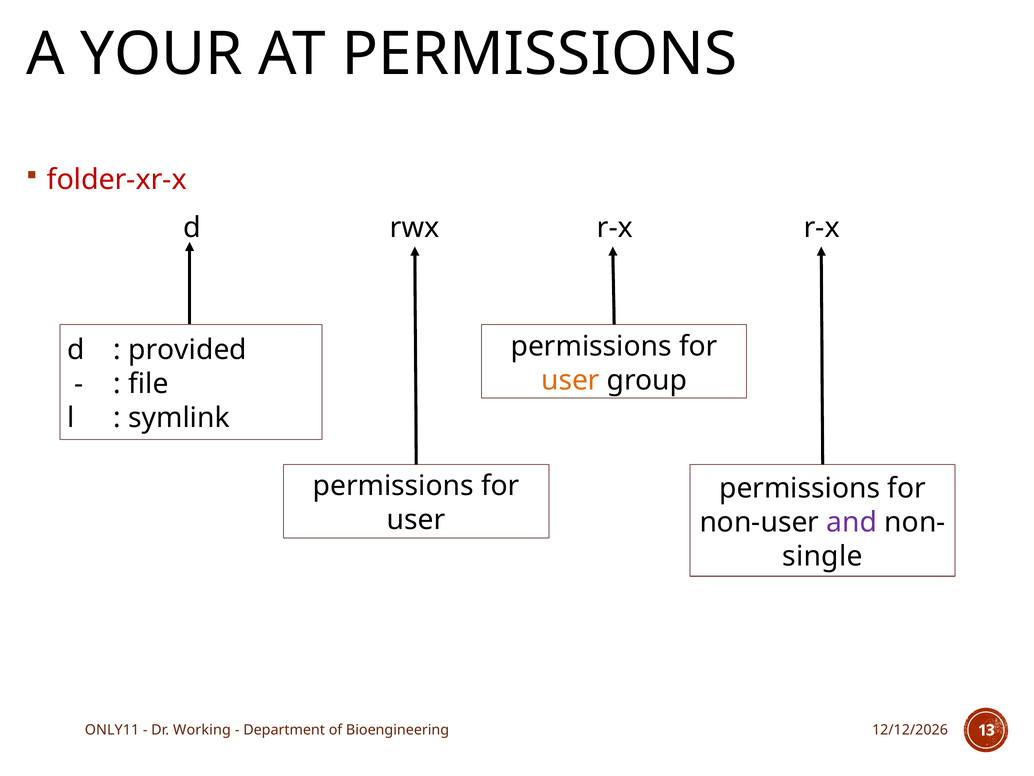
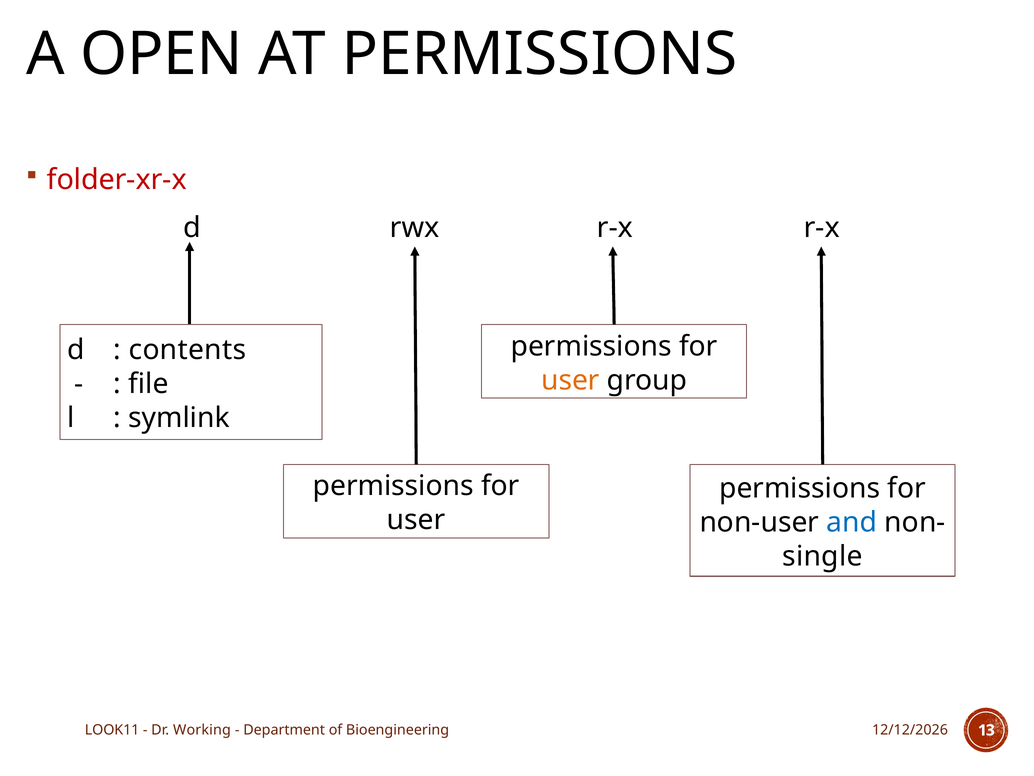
YOUR: YOUR -> OPEN
provided: provided -> contents
and colour: purple -> blue
ONLY11: ONLY11 -> LOOK11
